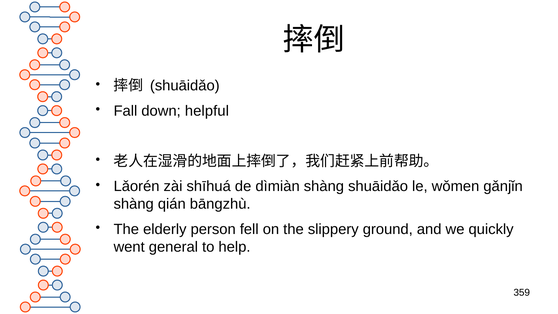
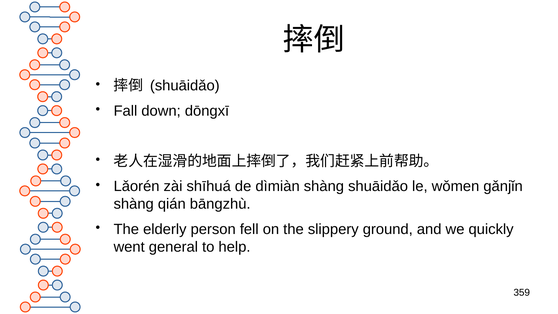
helpful: helpful -> dōngxī
